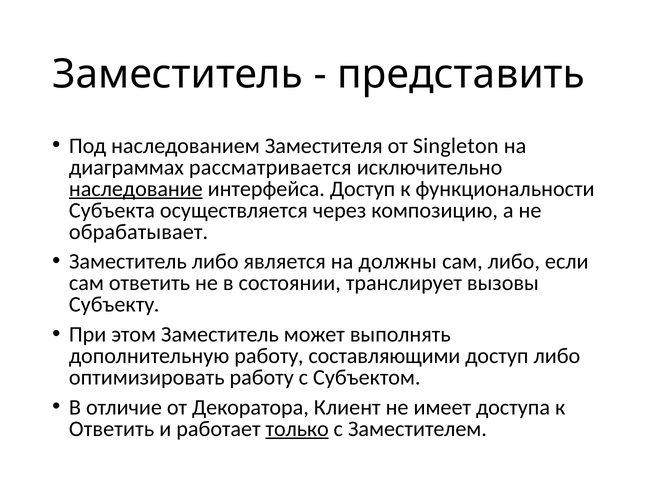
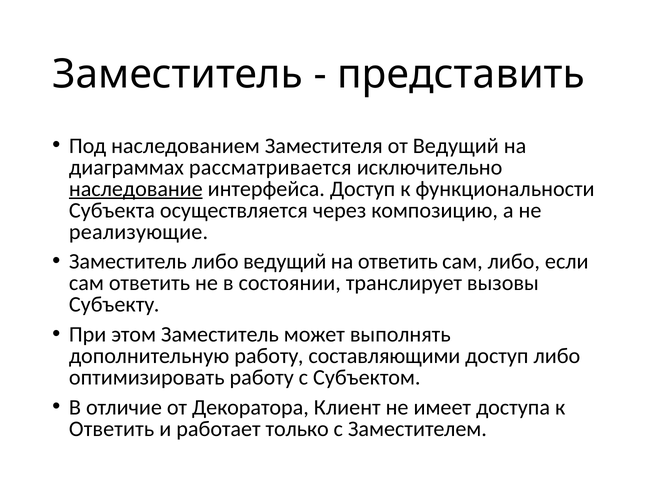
от Singleton: Singleton -> Ведущий
обрабатывает: обрабатывает -> реализующие
либо является: является -> ведущий
на должны: должны -> ответить
только underline: present -> none
